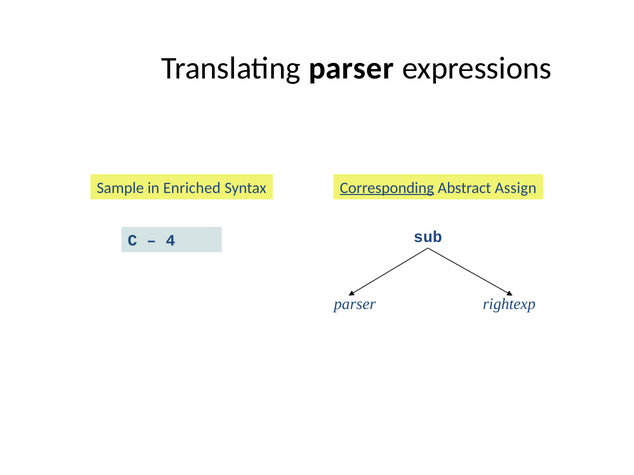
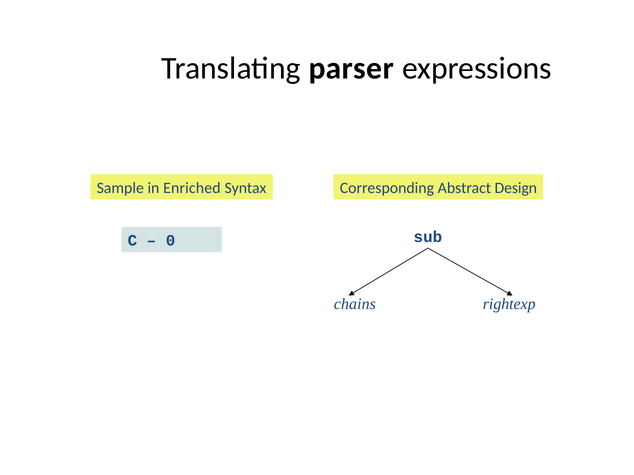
Corresponding underline: present -> none
Assign: Assign -> Design
4: 4 -> 0
parser at (355, 304): parser -> chains
